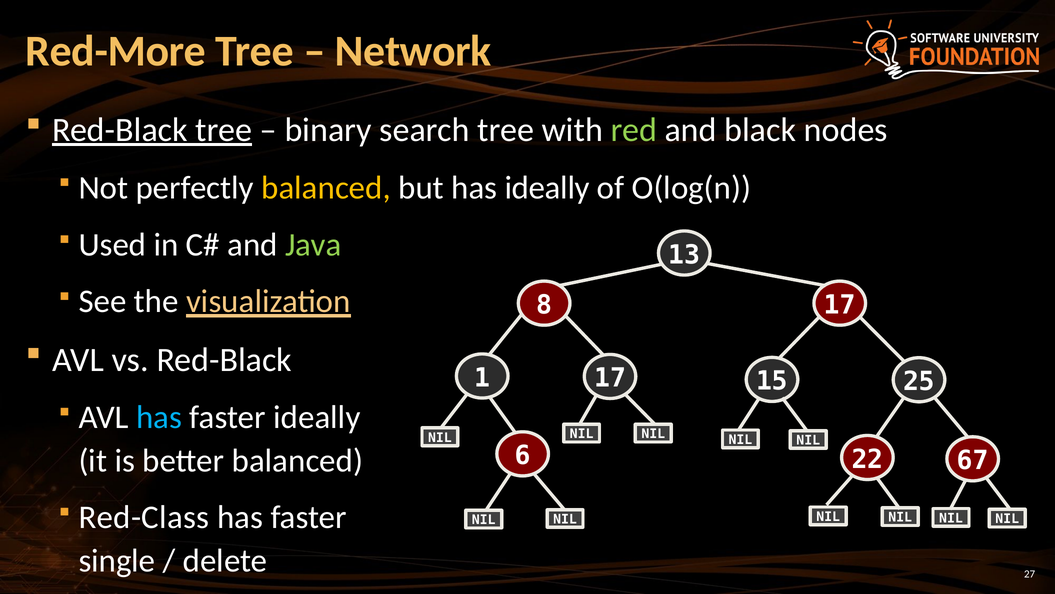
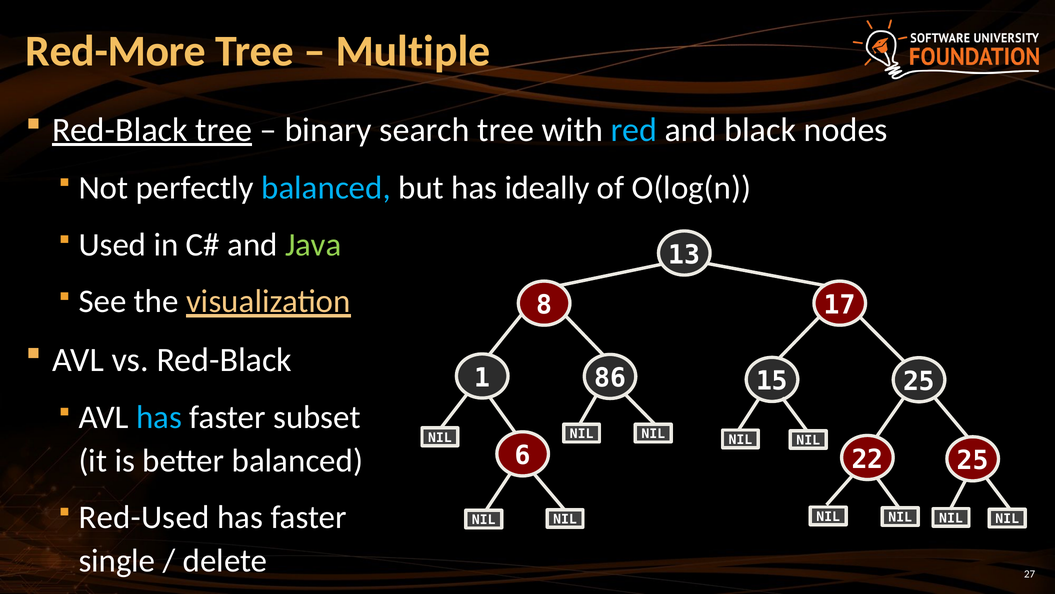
Network: Network -> Multiple
red colour: light green -> light blue
balanced at (326, 188) colour: yellow -> light blue
1 17: 17 -> 86
faster ideally: ideally -> subset
22 67: 67 -> 25
Red-Class: Red-Class -> Red-Used
